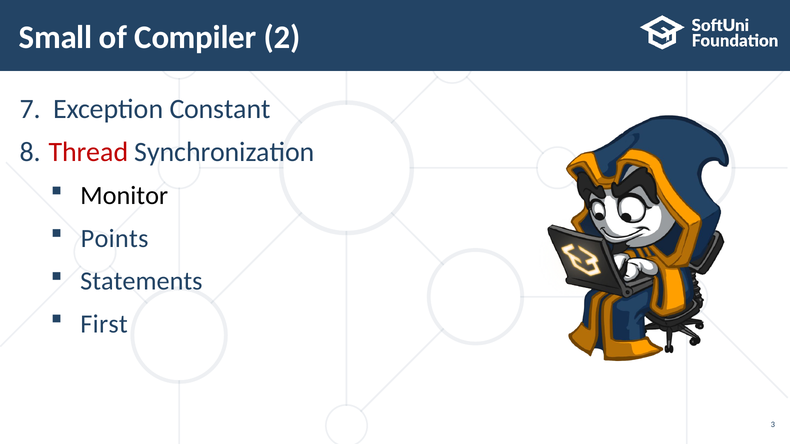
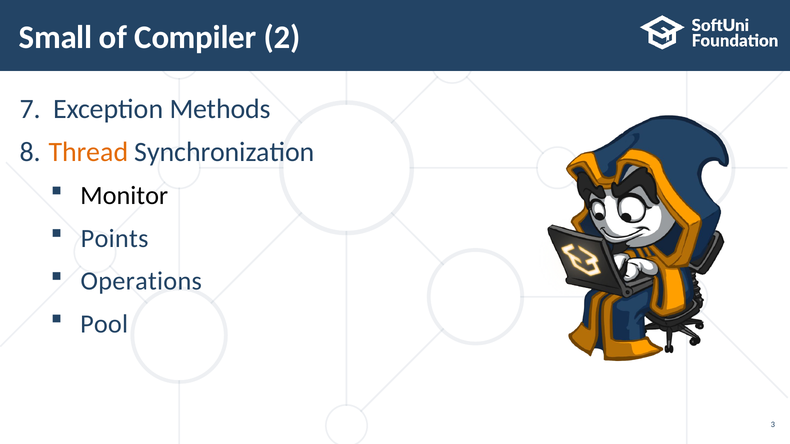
Constant: Constant -> Methods
Thread colour: red -> orange
Statements: Statements -> Operations
First: First -> Pool
